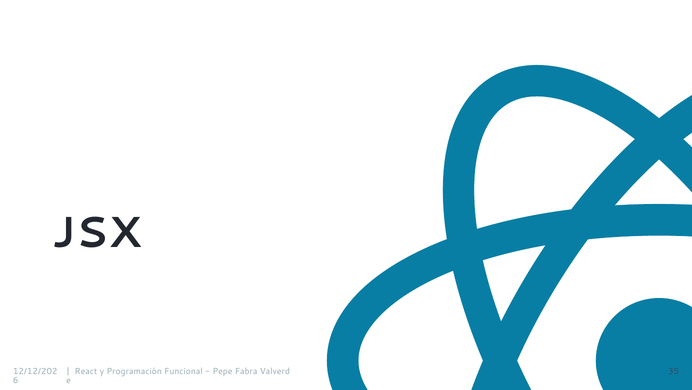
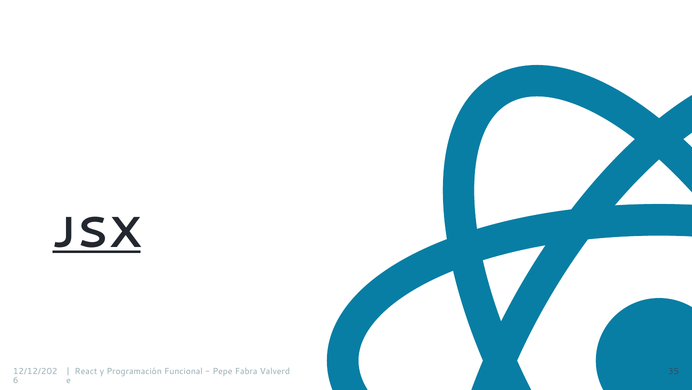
JSX underline: none -> present
